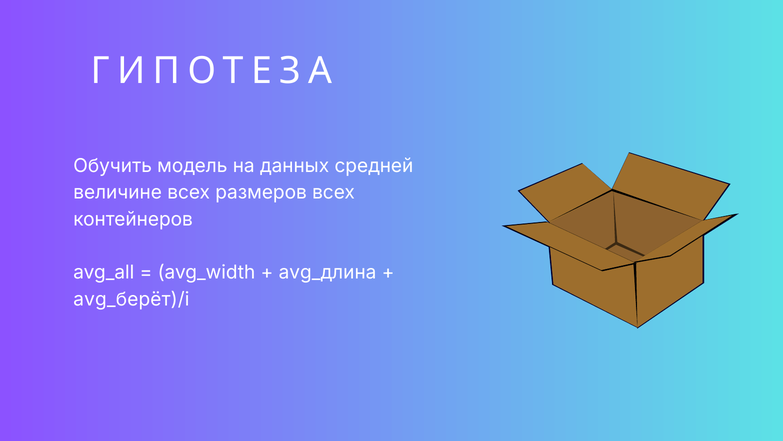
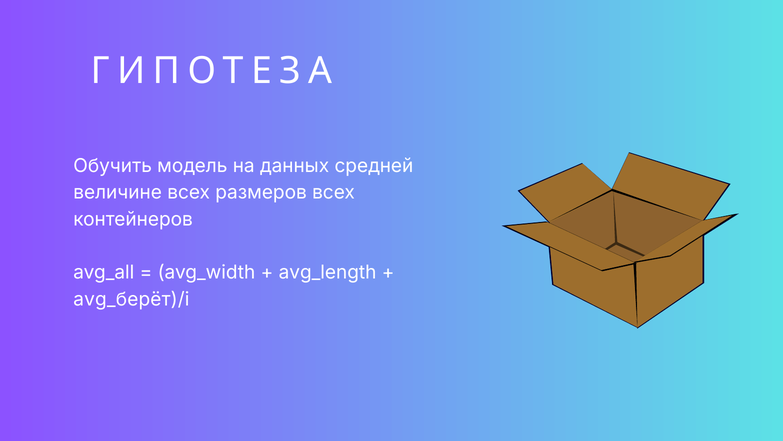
avg_длина: avg_длина -> avg_length
